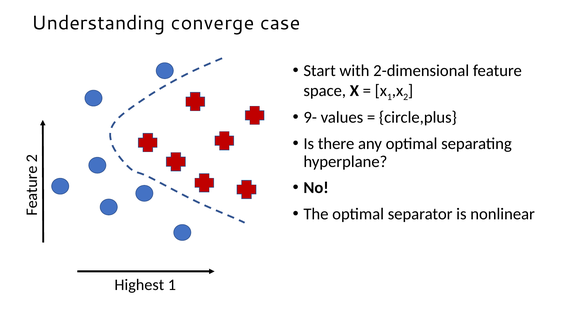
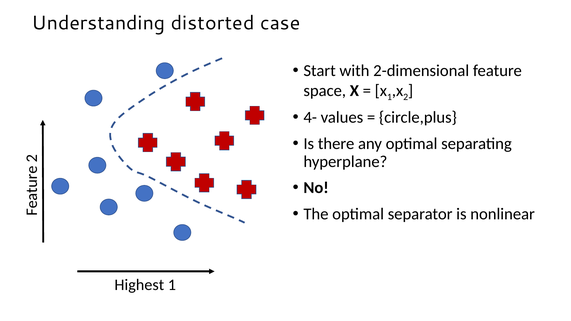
converge: converge -> distorted
9-: 9- -> 4-
